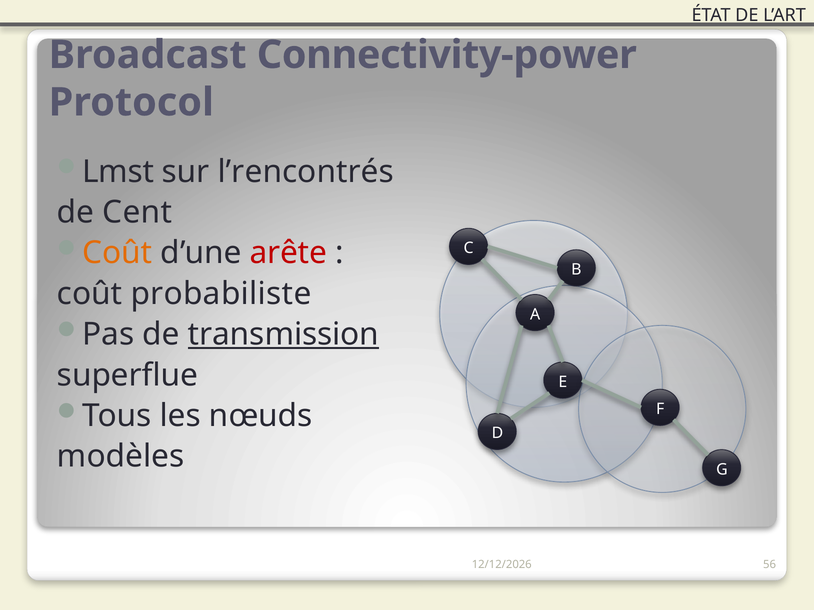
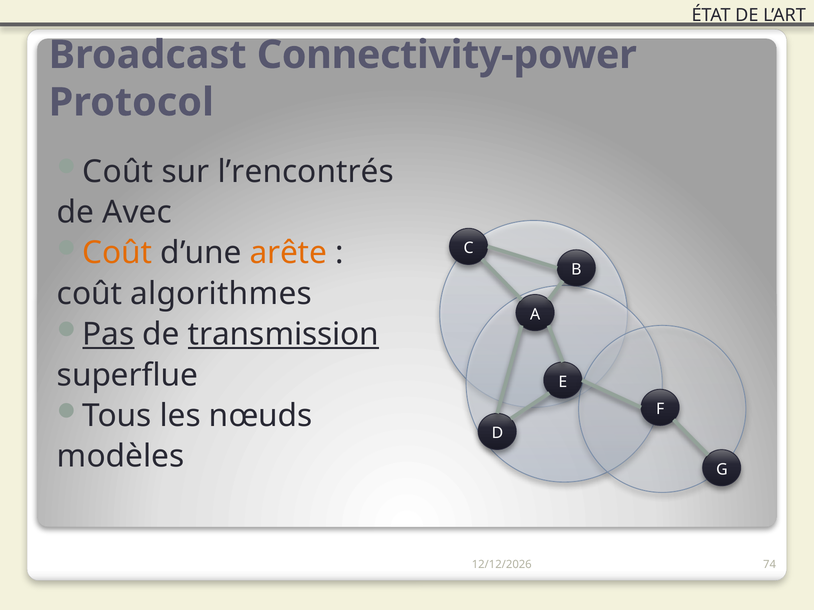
Lmst at (118, 172): Lmst -> Coût
Cent: Cent -> Avec
arête colour: red -> orange
probabiliste: probabiliste -> algorithmes
Pas underline: none -> present
56: 56 -> 74
